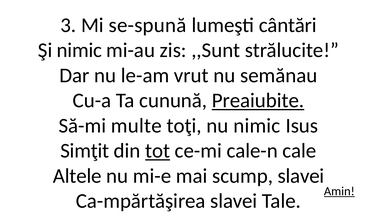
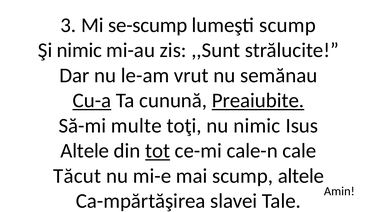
se-spună: se-spună -> se-scump
lumeşti cântări: cântări -> scump
Cu-a underline: none -> present
Simţit at (85, 151): Simţit -> Altele
Altele: Altele -> Tăcut
scump slavei: slavei -> altele
Amin underline: present -> none
